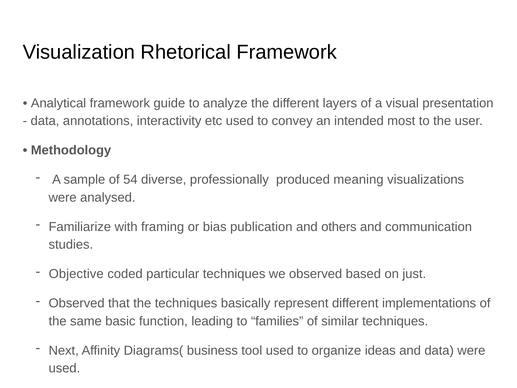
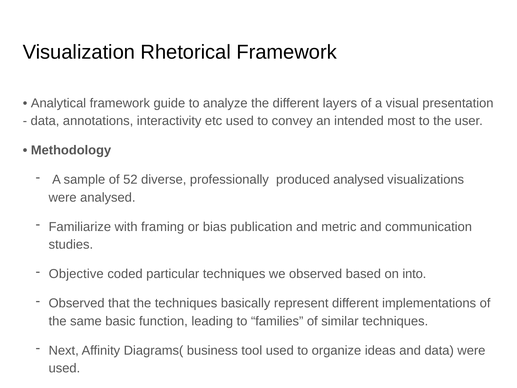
54: 54 -> 52
produced meaning: meaning -> analysed
others: others -> metric
just: just -> into
